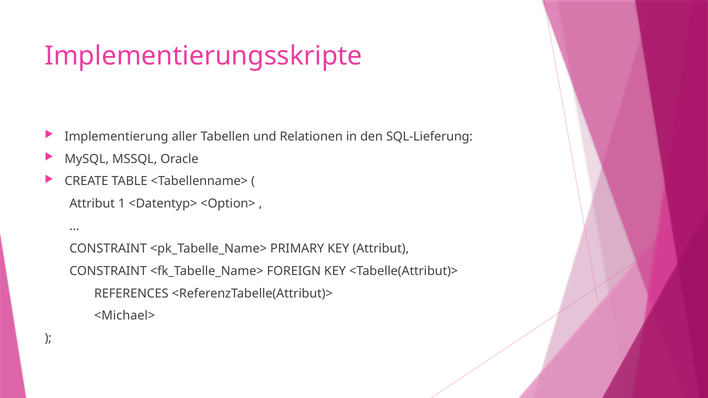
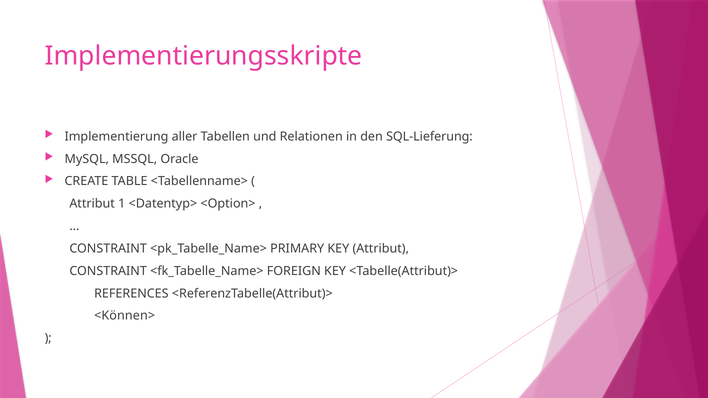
<Michael>: <Michael> -> <Können>
